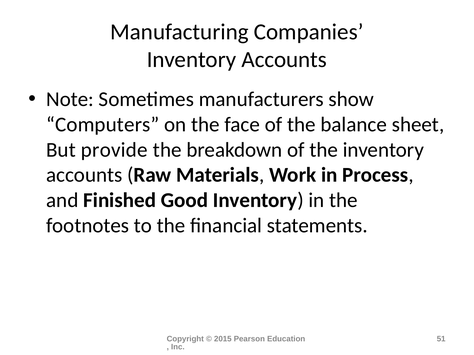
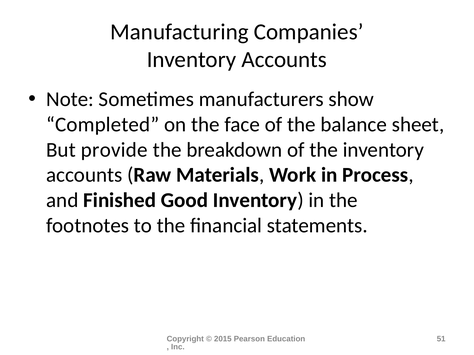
Computers: Computers -> Completed
